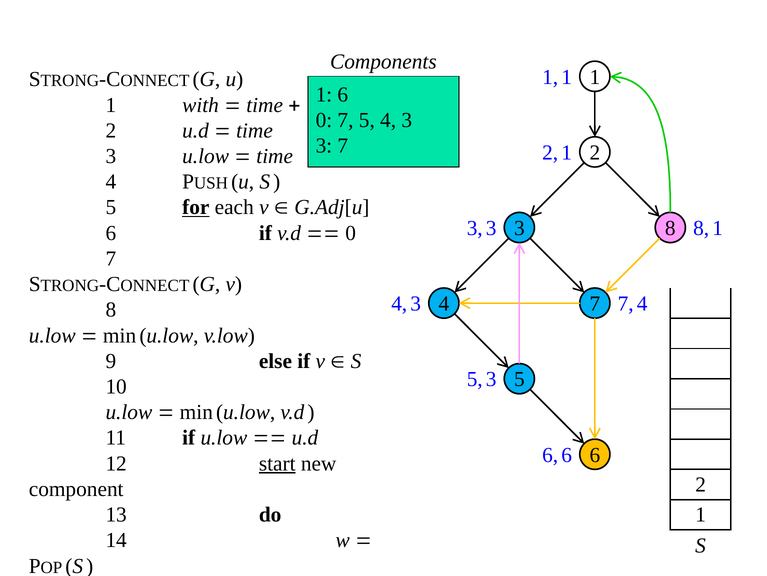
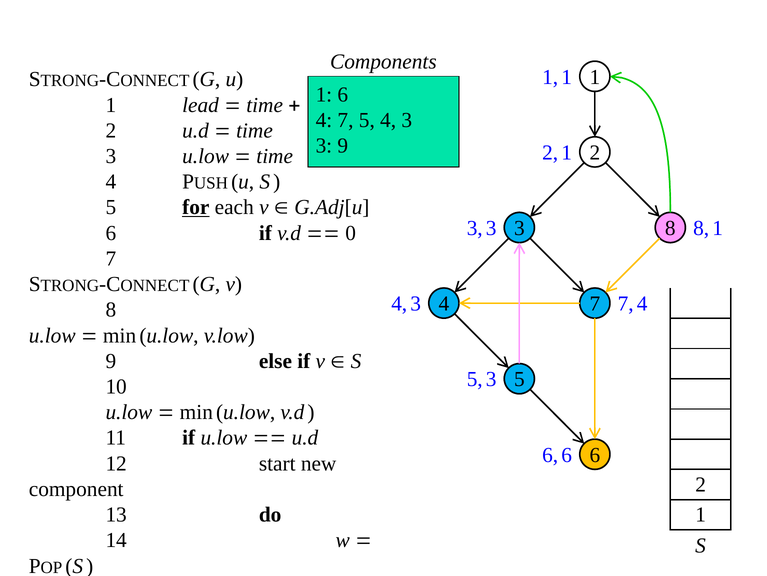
with: with -> lead
0 at (324, 120): 0 -> 4
3 7: 7 -> 9
start underline: present -> none
